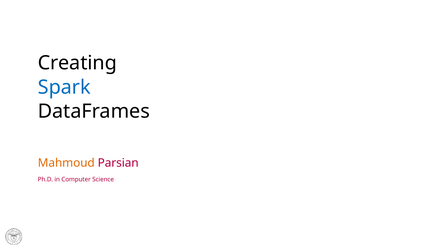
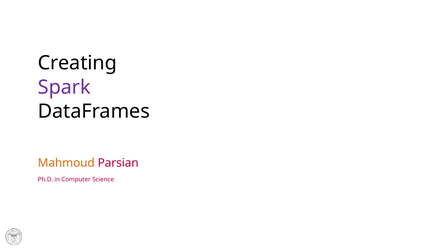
Spark colour: blue -> purple
